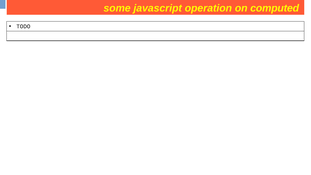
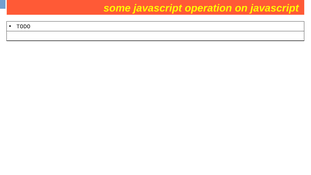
computed at (275, 8): computed -> javascript
